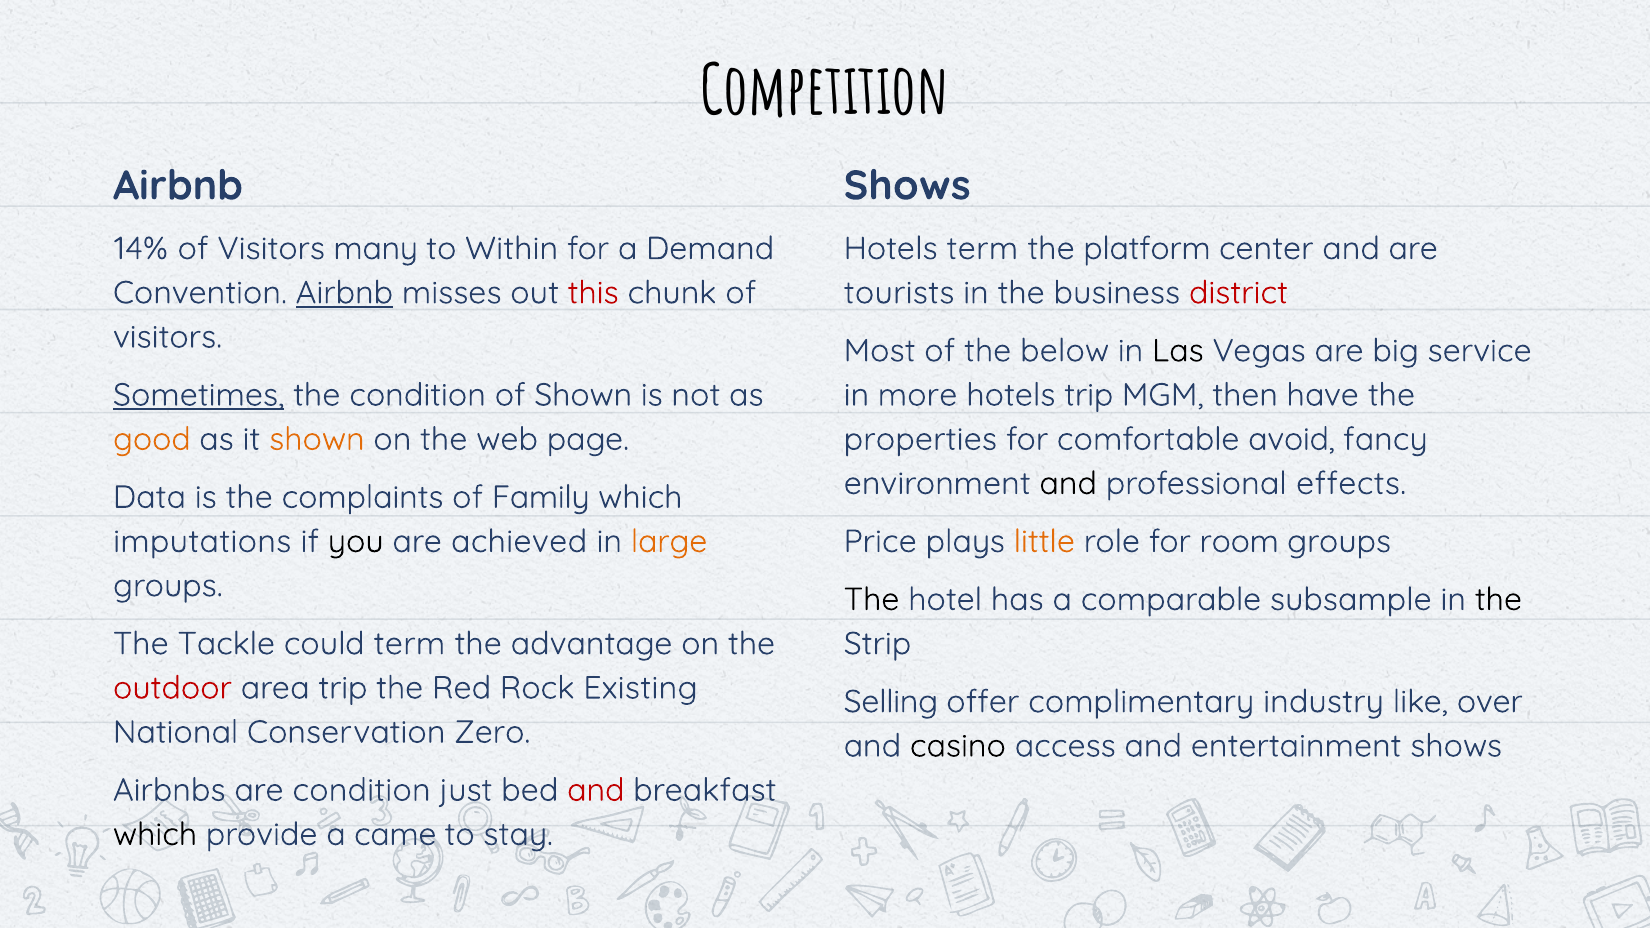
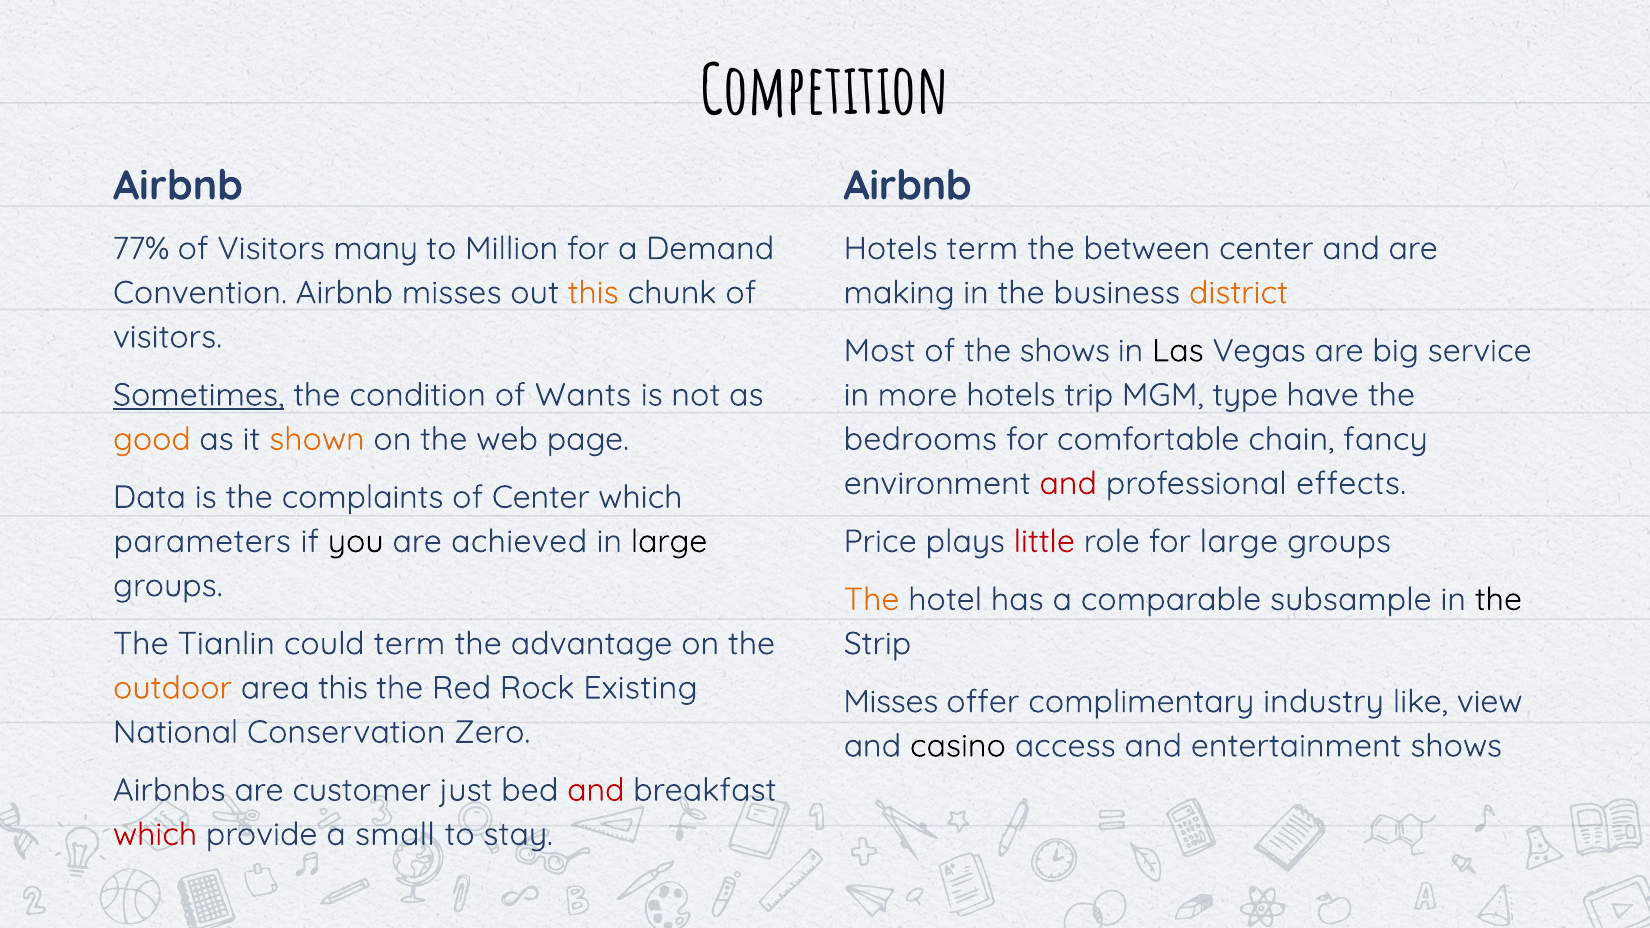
Shows at (907, 186): Shows -> Airbnb
14%: 14% -> 77%
Within: Within -> Million
platform: platform -> between
Airbnb at (344, 293) underline: present -> none
this at (593, 293) colour: red -> orange
tourists: tourists -> making
district colour: red -> orange
the below: below -> shows
of Shown: Shown -> Wants
then: then -> type
properties: properties -> bedrooms
avoid: avoid -> chain
and at (1068, 484) colour: black -> red
of Family: Family -> Center
imputations: imputations -> parameters
large at (669, 542) colour: orange -> black
little colour: orange -> red
for room: room -> large
The at (872, 600) colour: black -> orange
Tackle: Tackle -> Tianlin
outdoor colour: red -> orange
area trip: trip -> this
Selling at (891, 702): Selling -> Misses
over: over -> view
are condition: condition -> customer
which at (155, 835) colour: black -> red
came: came -> small
